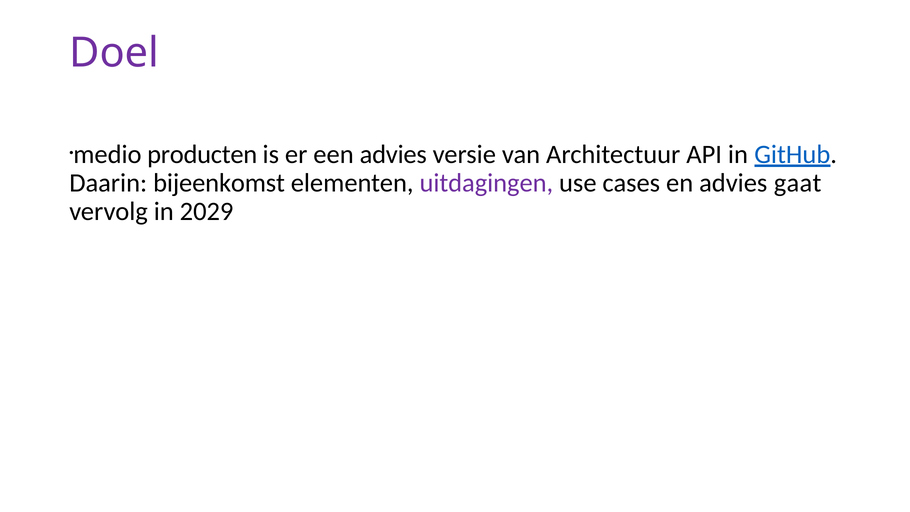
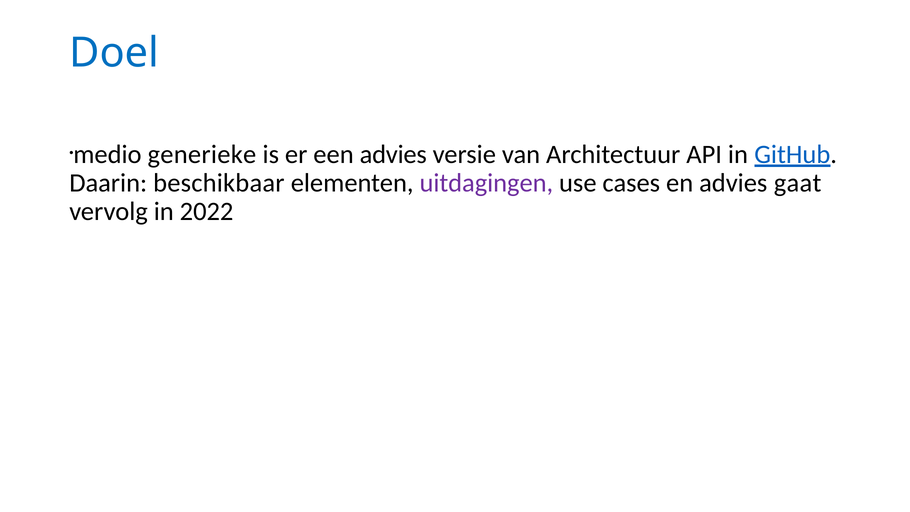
Doel colour: purple -> blue
producten: producten -> generieke
bijeenkomst: bijeenkomst -> beschikbaar
2029: 2029 -> 2022
